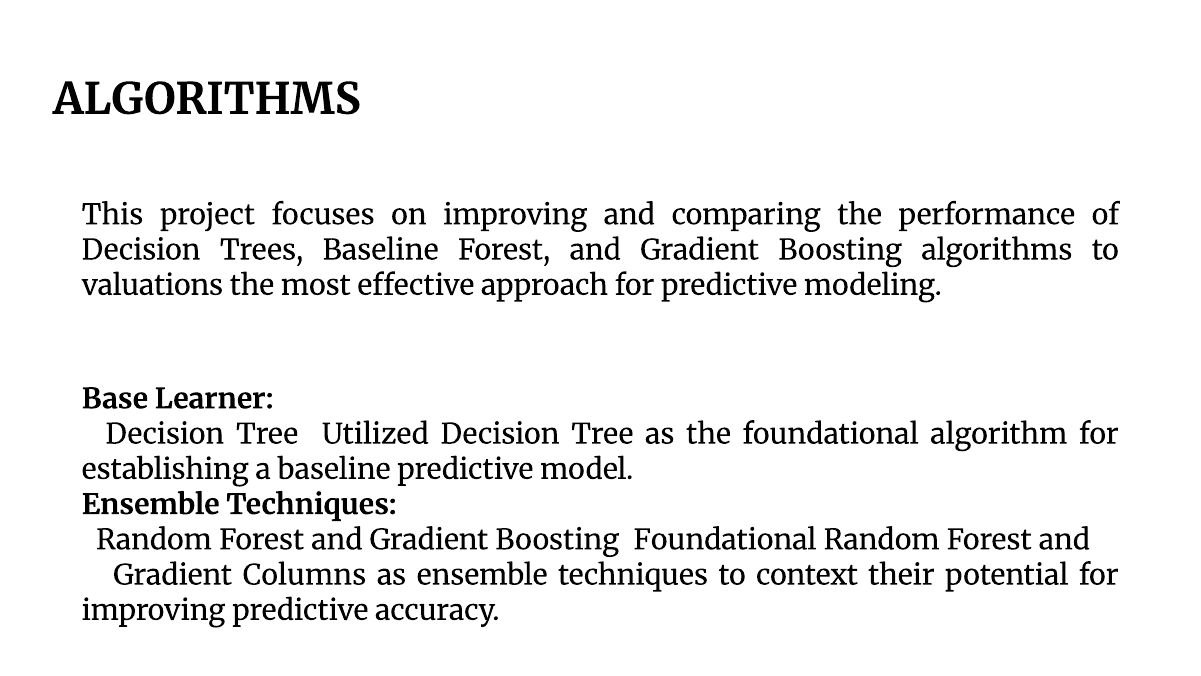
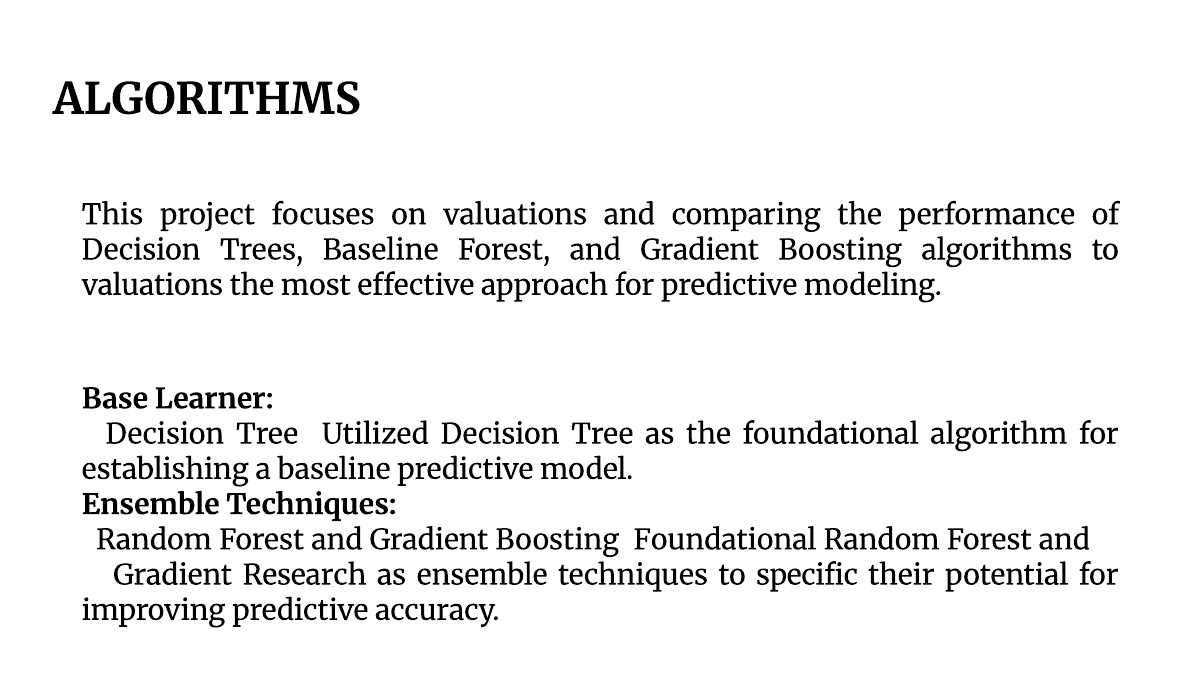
on improving: improving -> valuations
Columns: Columns -> Research
context: context -> specific
